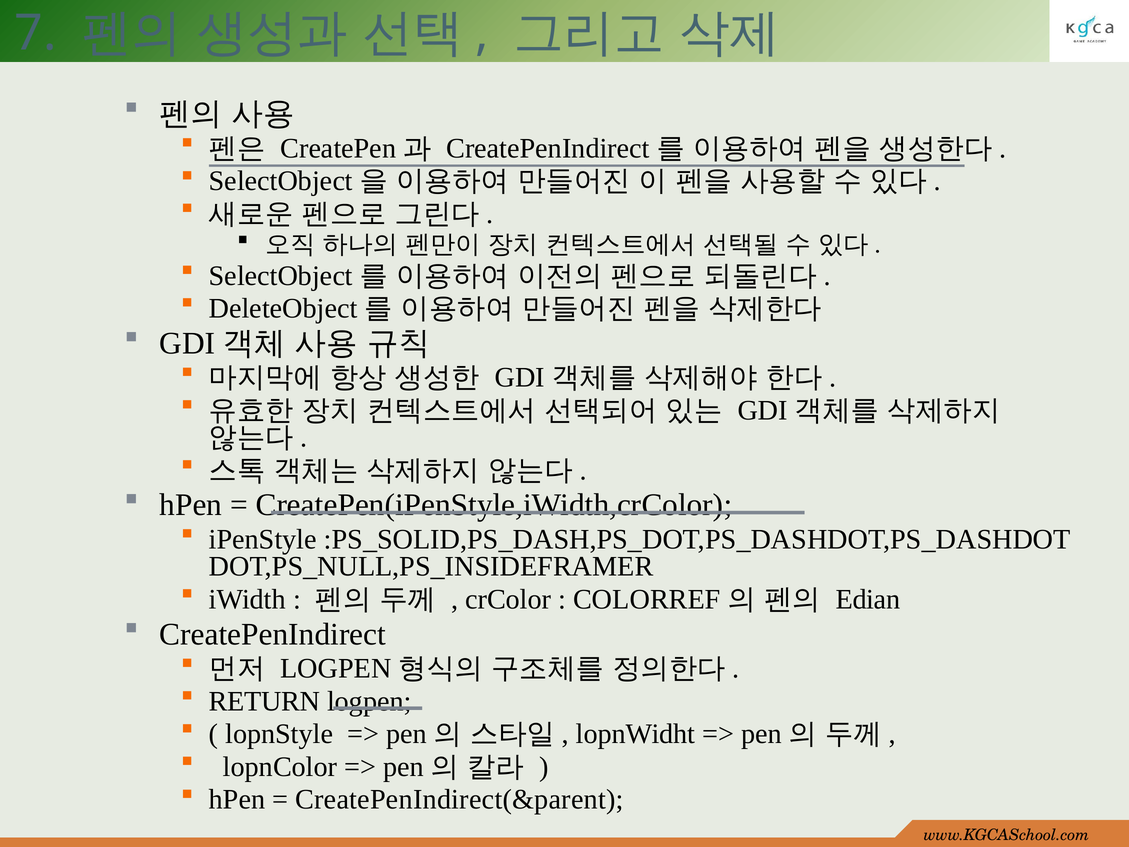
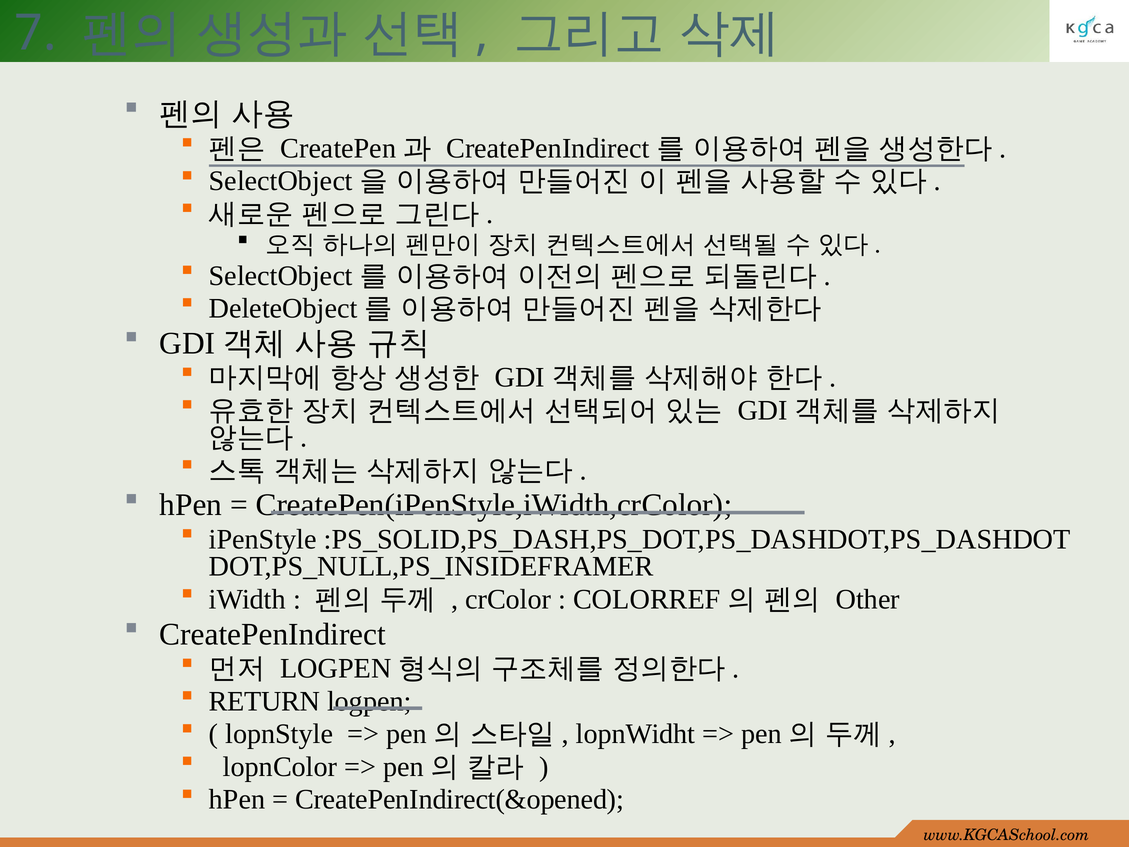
Edian: Edian -> Other
CreatePenIndirect(&parent: CreatePenIndirect(&parent -> CreatePenIndirect(&opened
